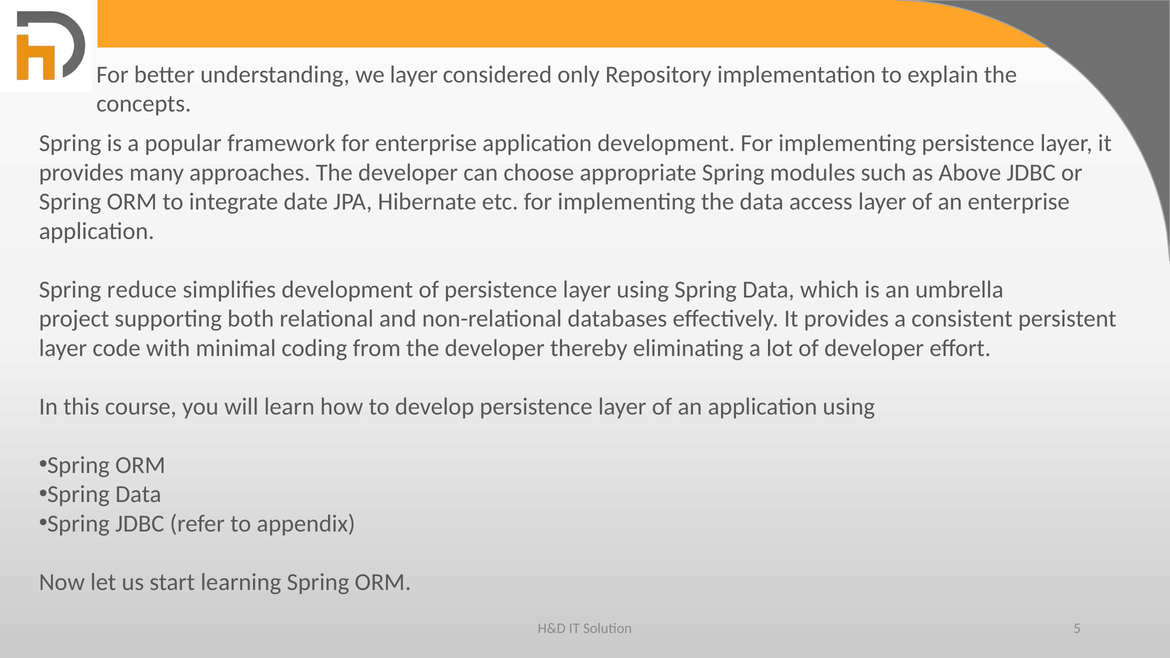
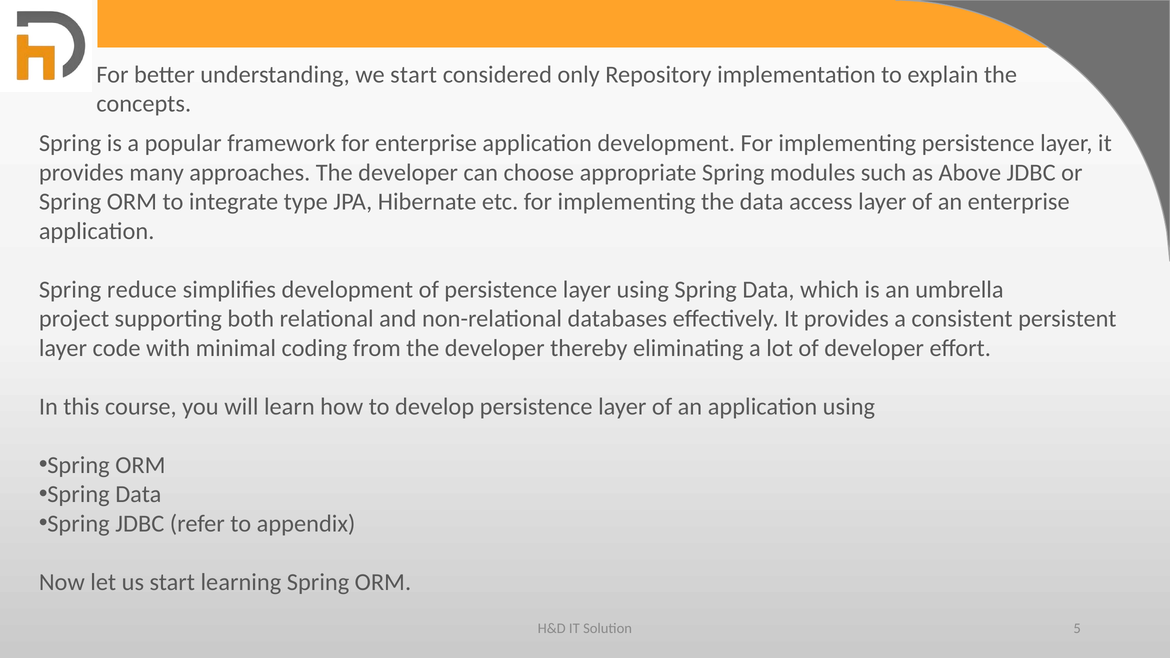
we layer: layer -> start
date: date -> type
